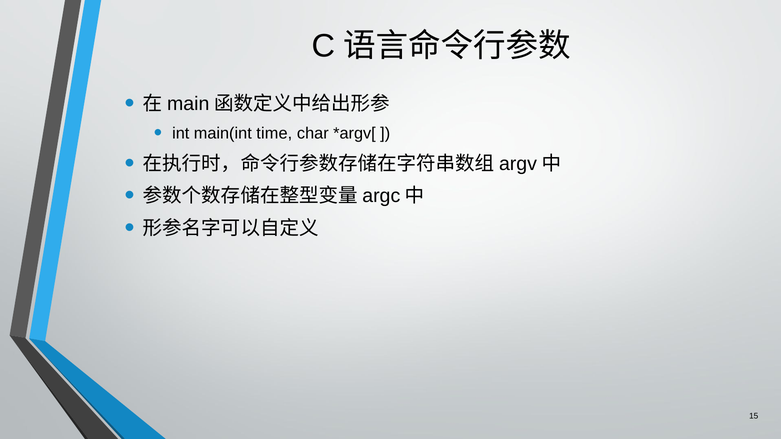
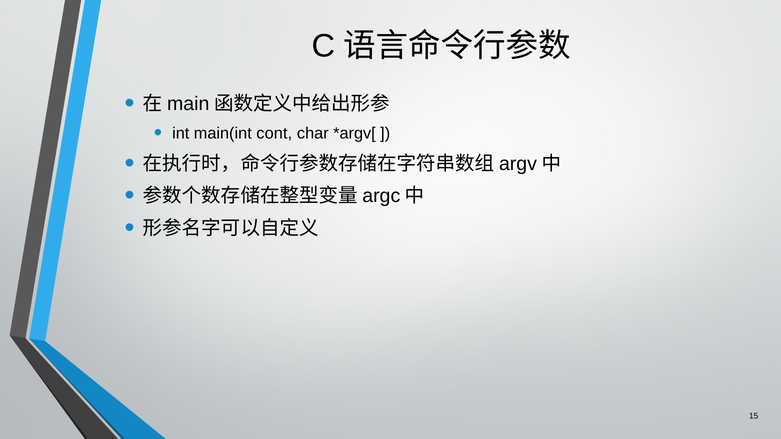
time: time -> cont
